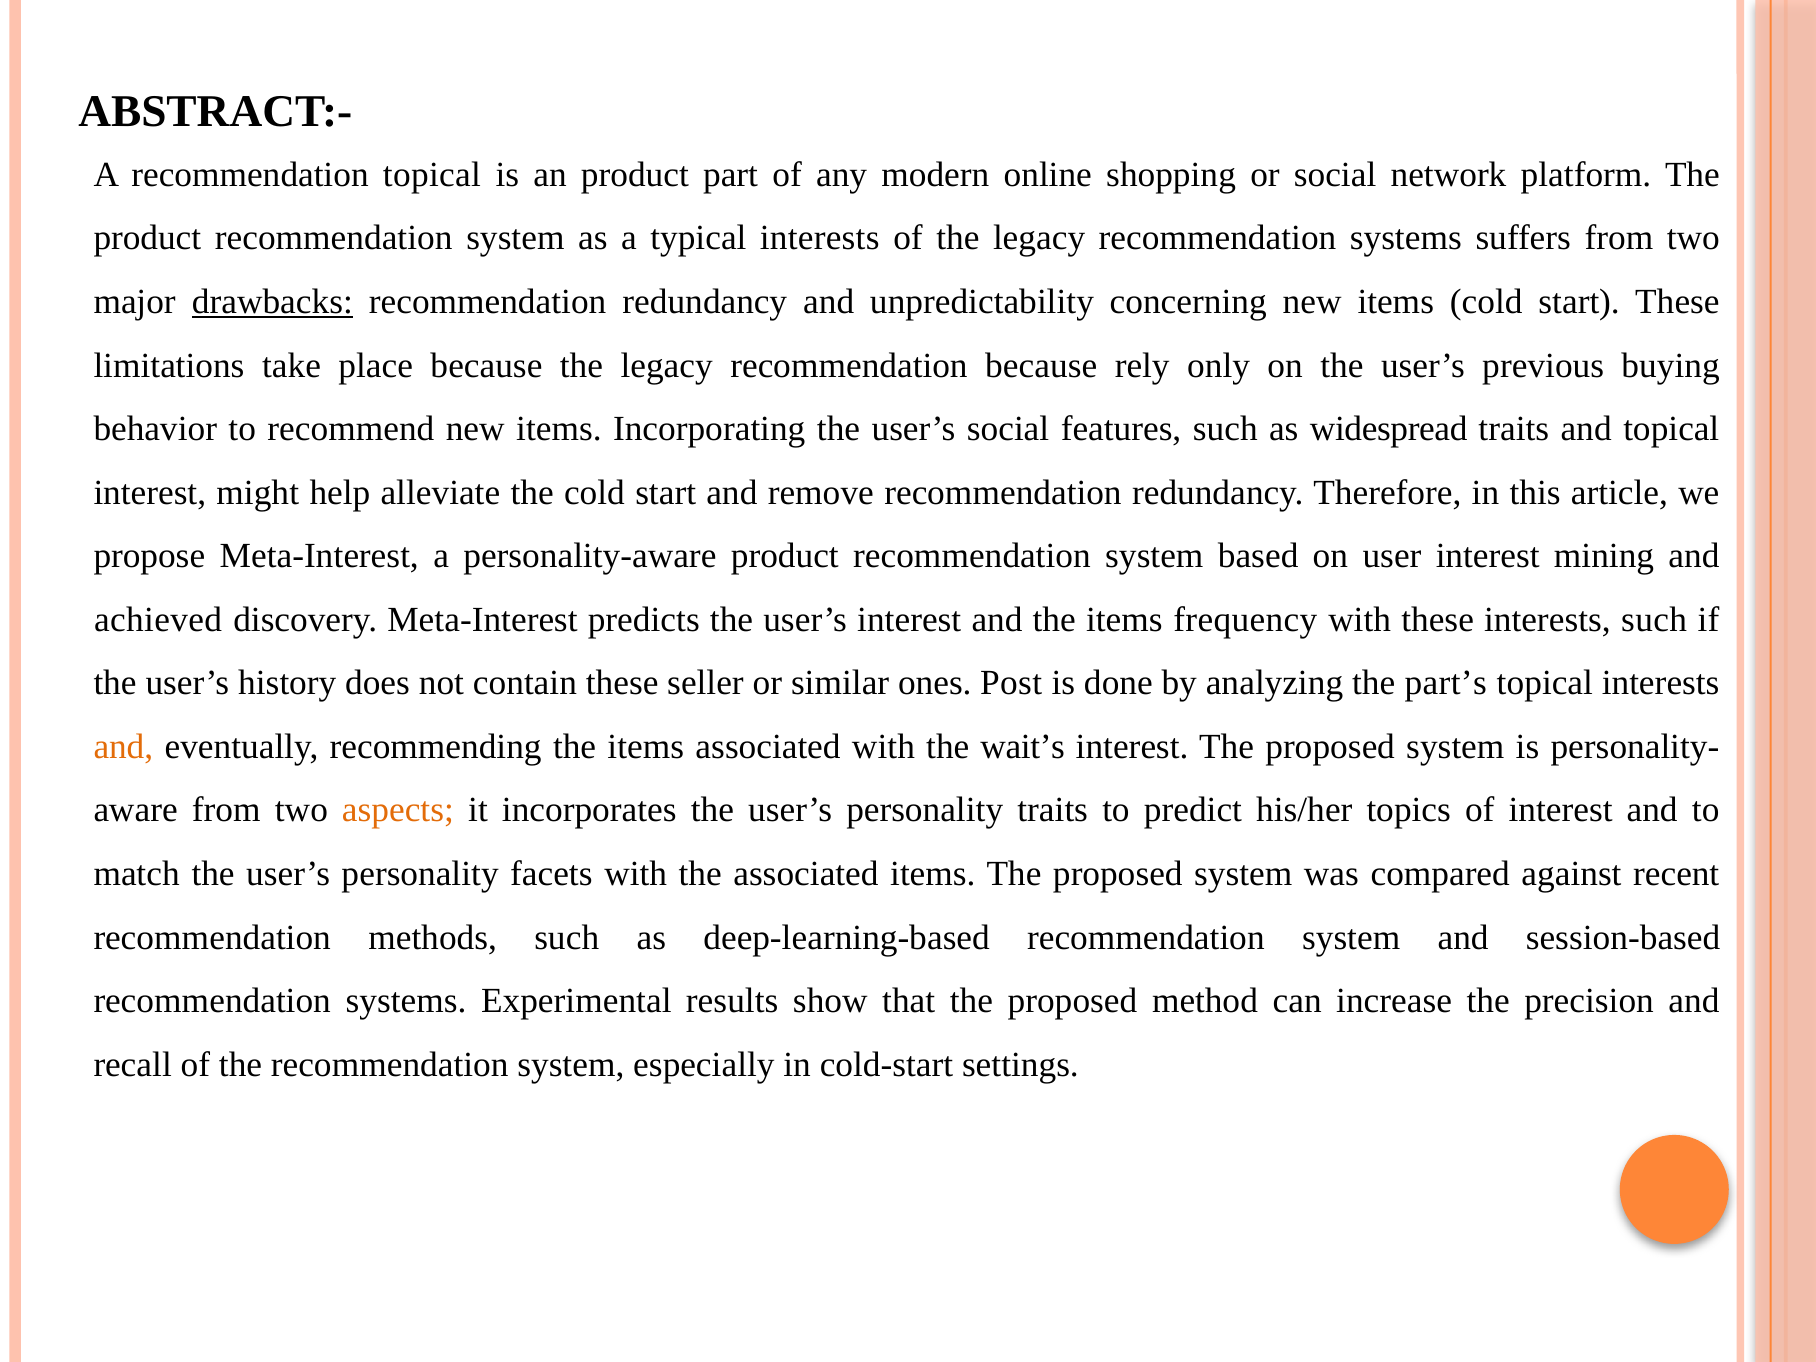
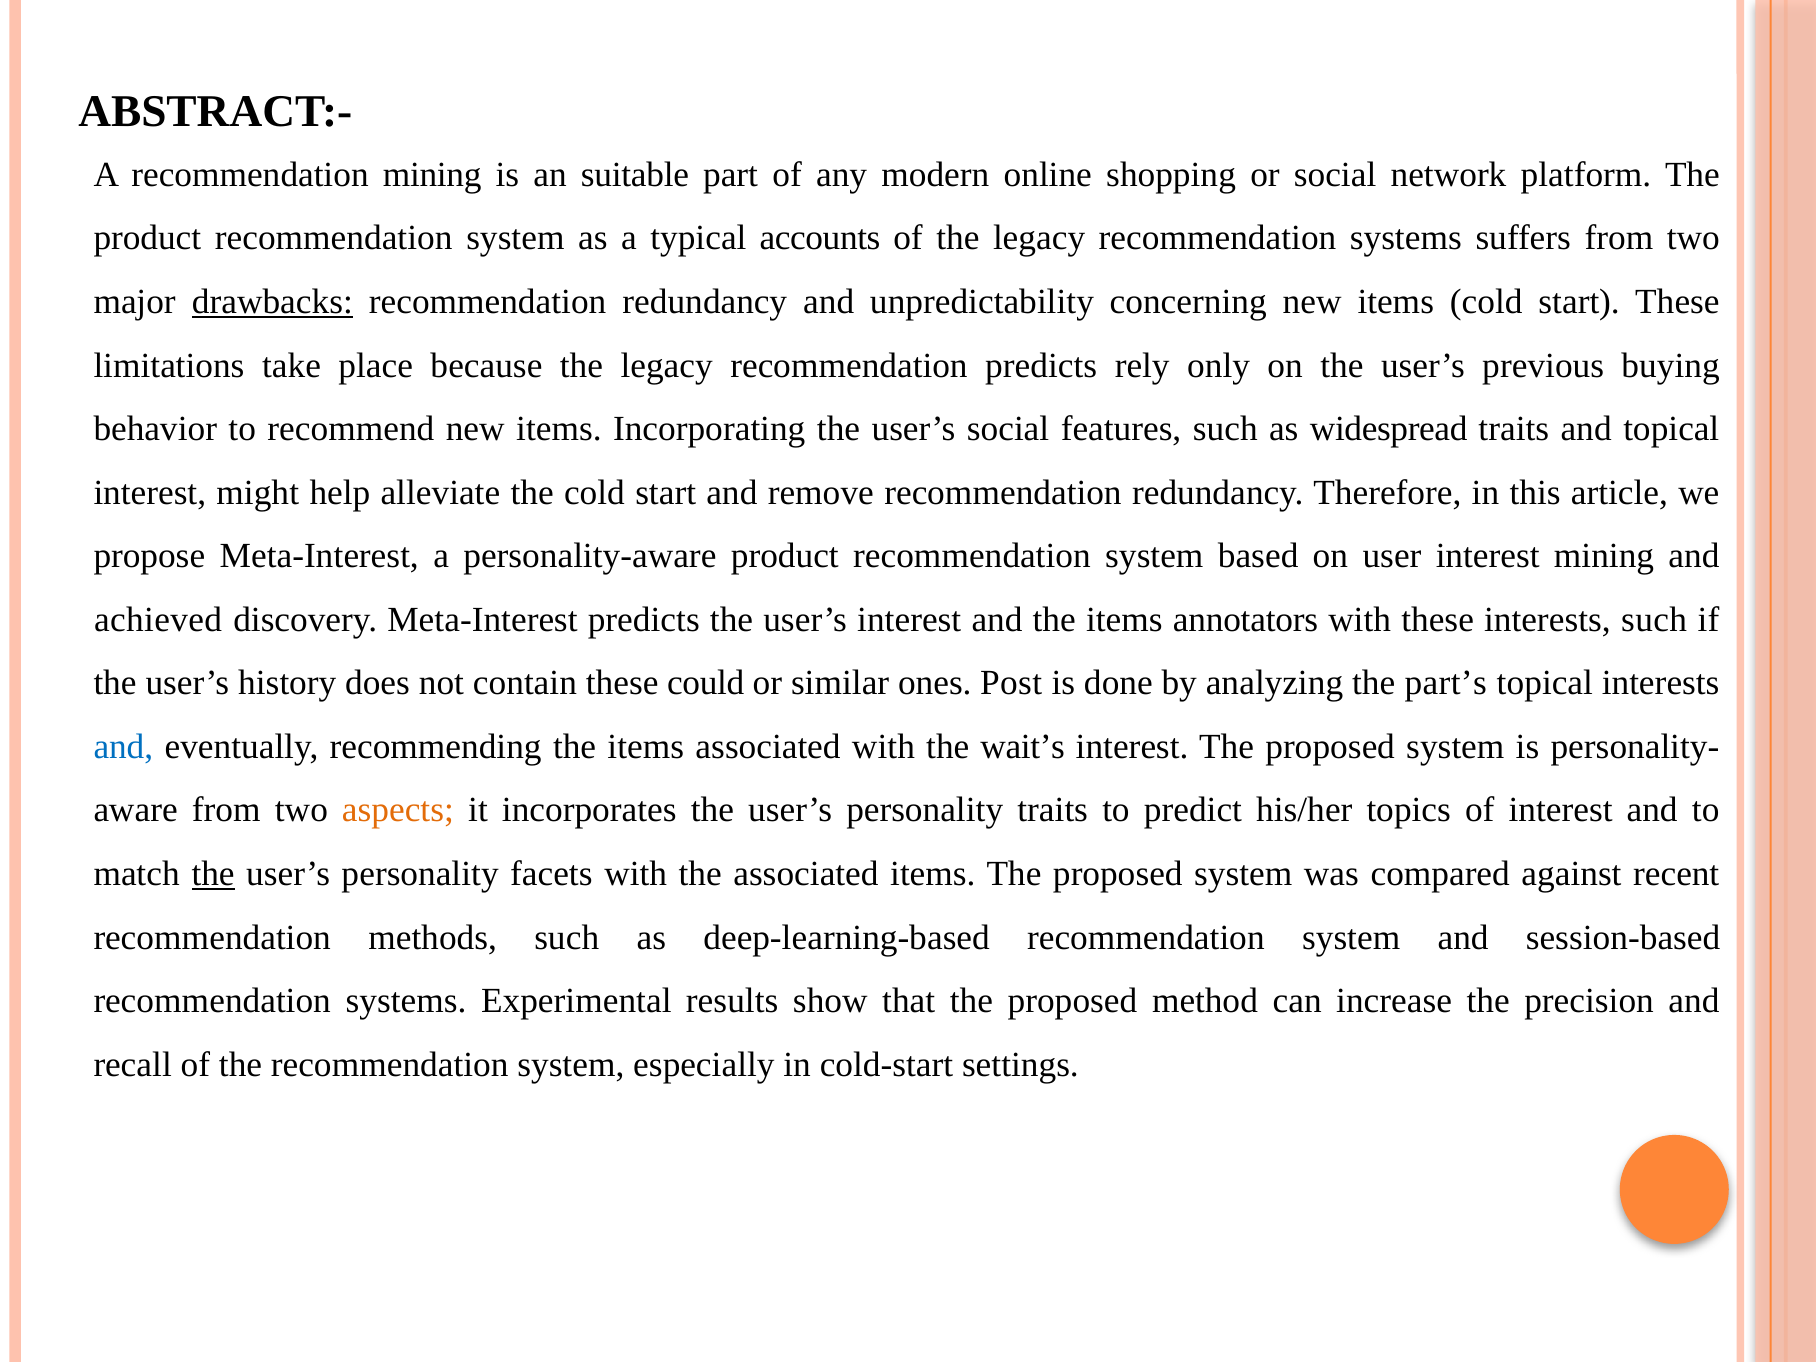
recommendation topical: topical -> mining
an product: product -> suitable
typical interests: interests -> accounts
recommendation because: because -> predicts
frequency: frequency -> annotators
seller: seller -> could
and at (123, 747) colour: orange -> blue
the at (213, 874) underline: none -> present
